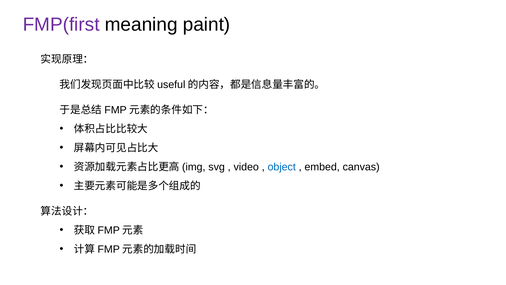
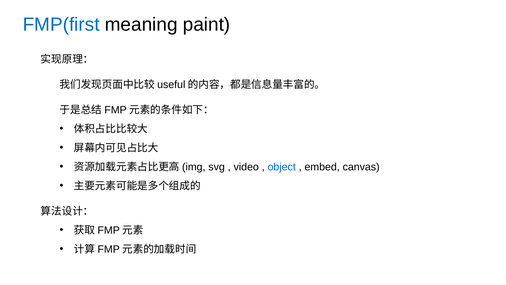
FMP(first colour: purple -> blue
